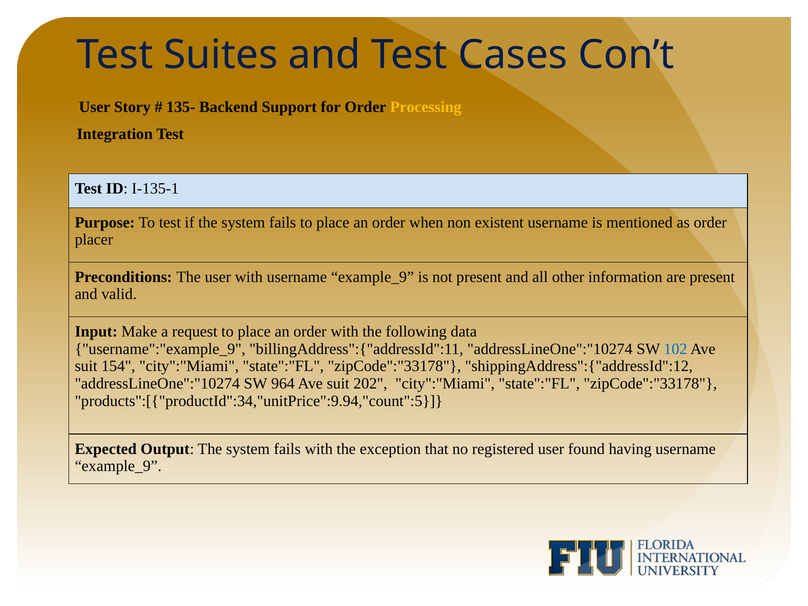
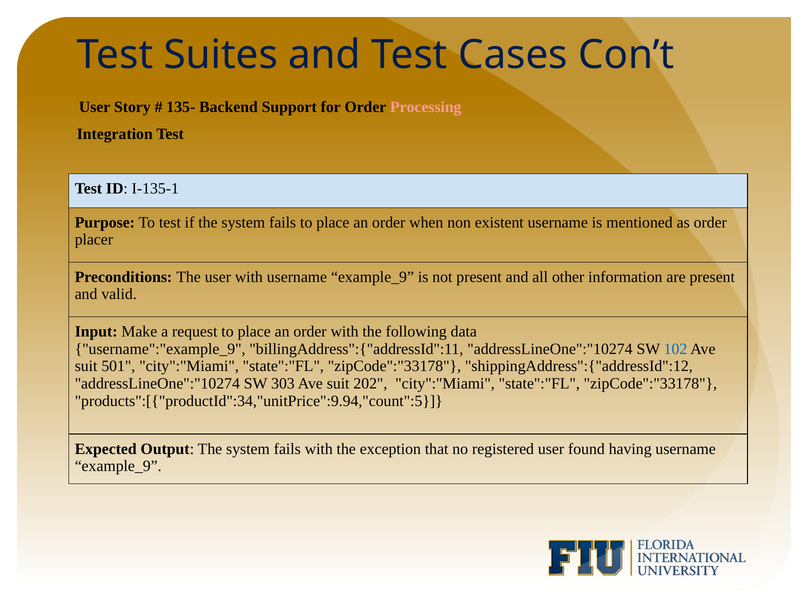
Processing colour: yellow -> pink
154: 154 -> 501
964: 964 -> 303
